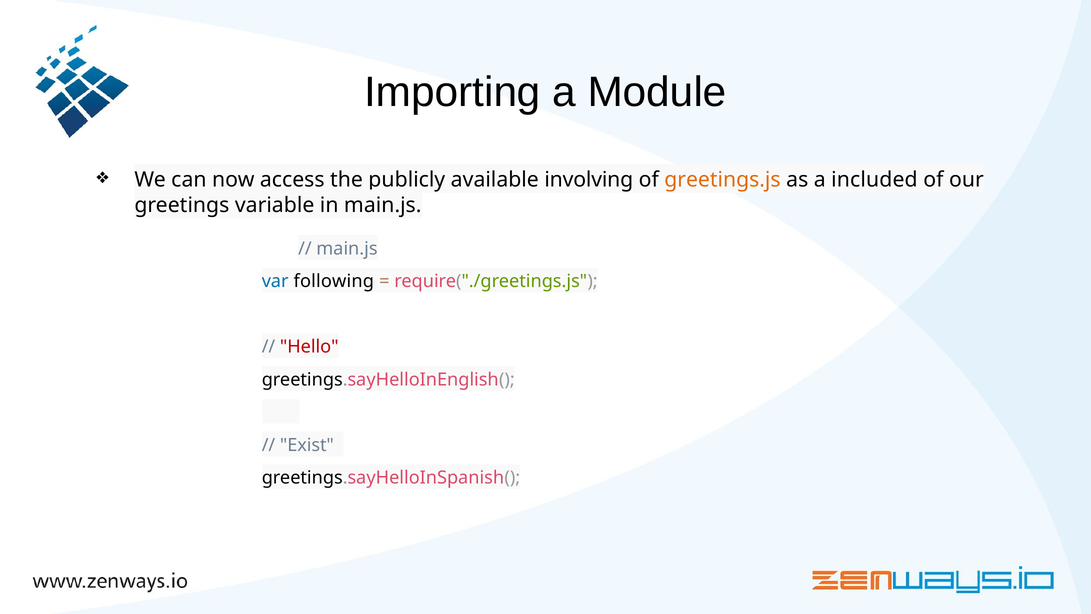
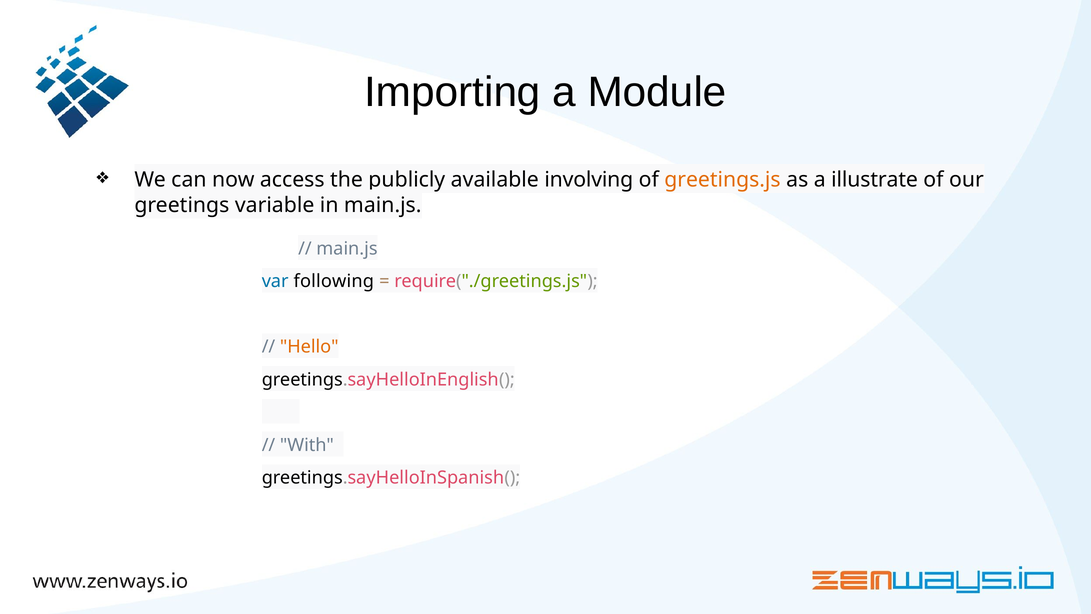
included: included -> illustrate
Hello colour: red -> orange
Exist: Exist -> With
